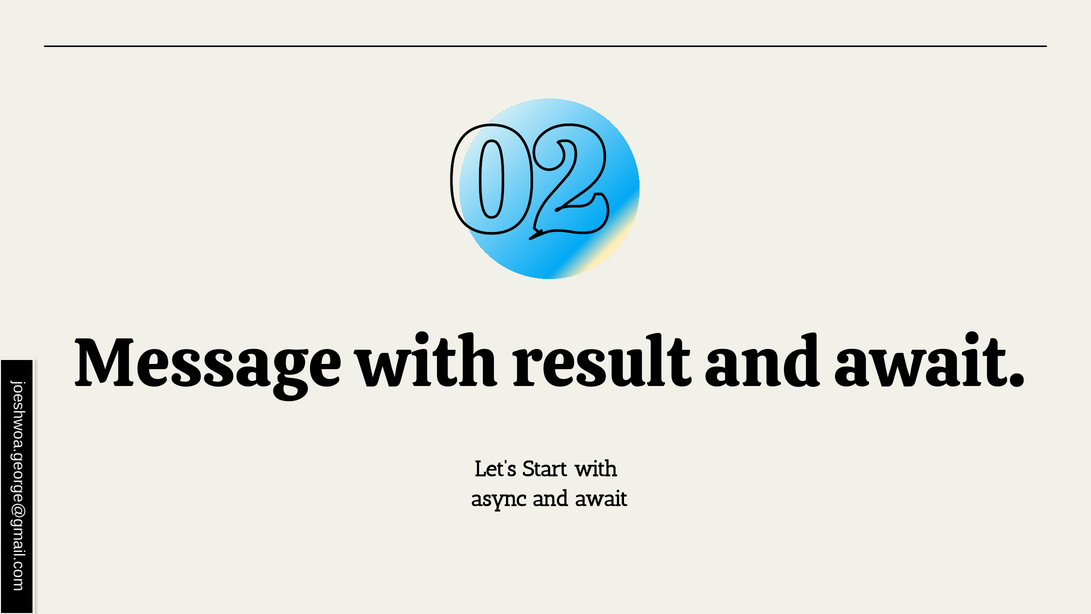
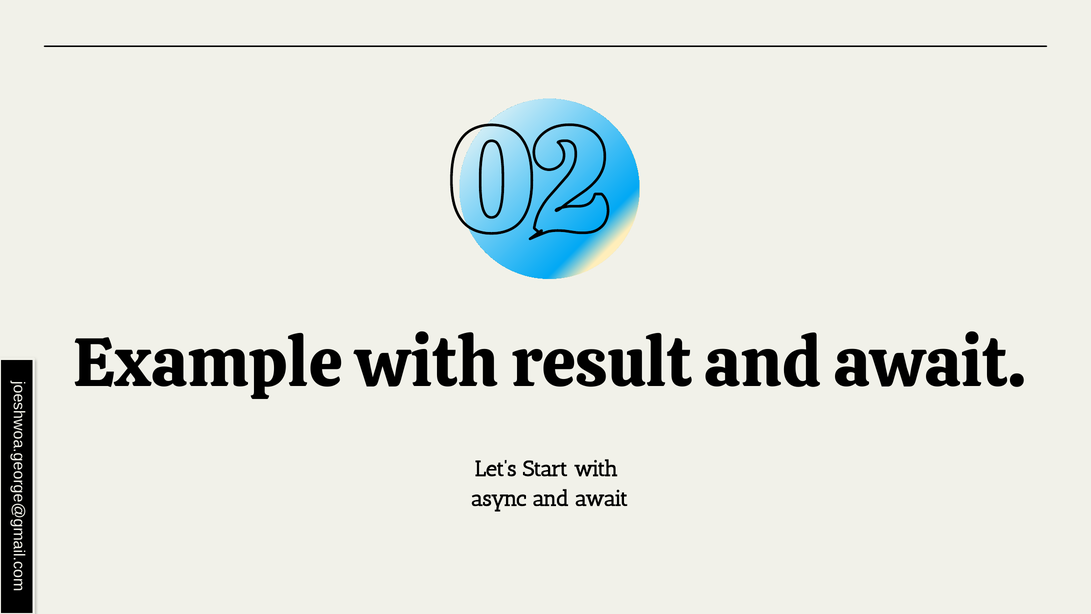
Message: Message -> Example
